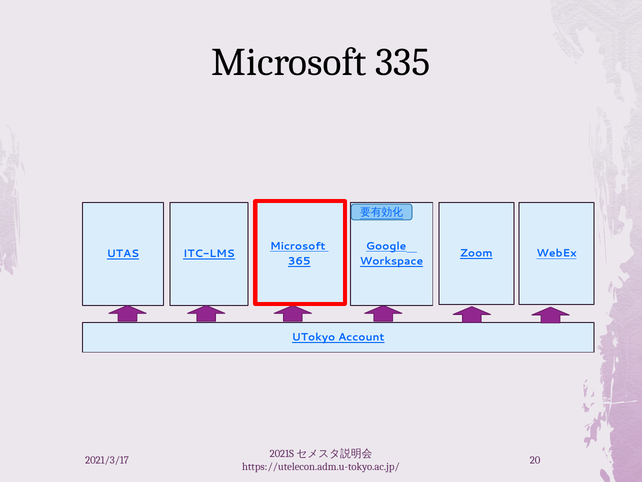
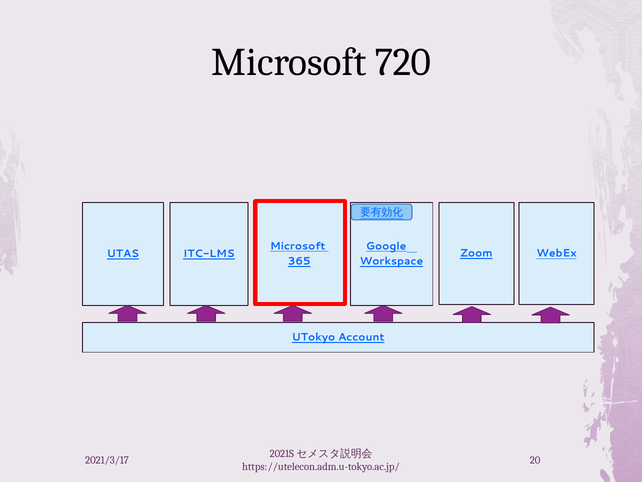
335: 335 -> 720
